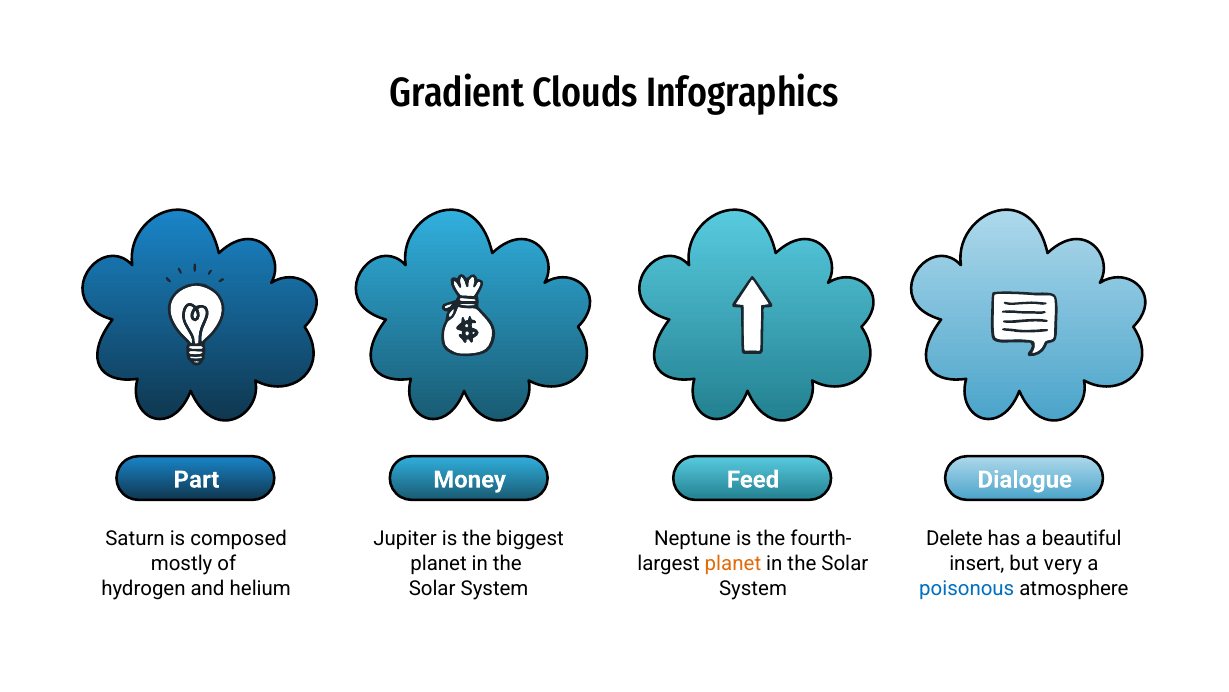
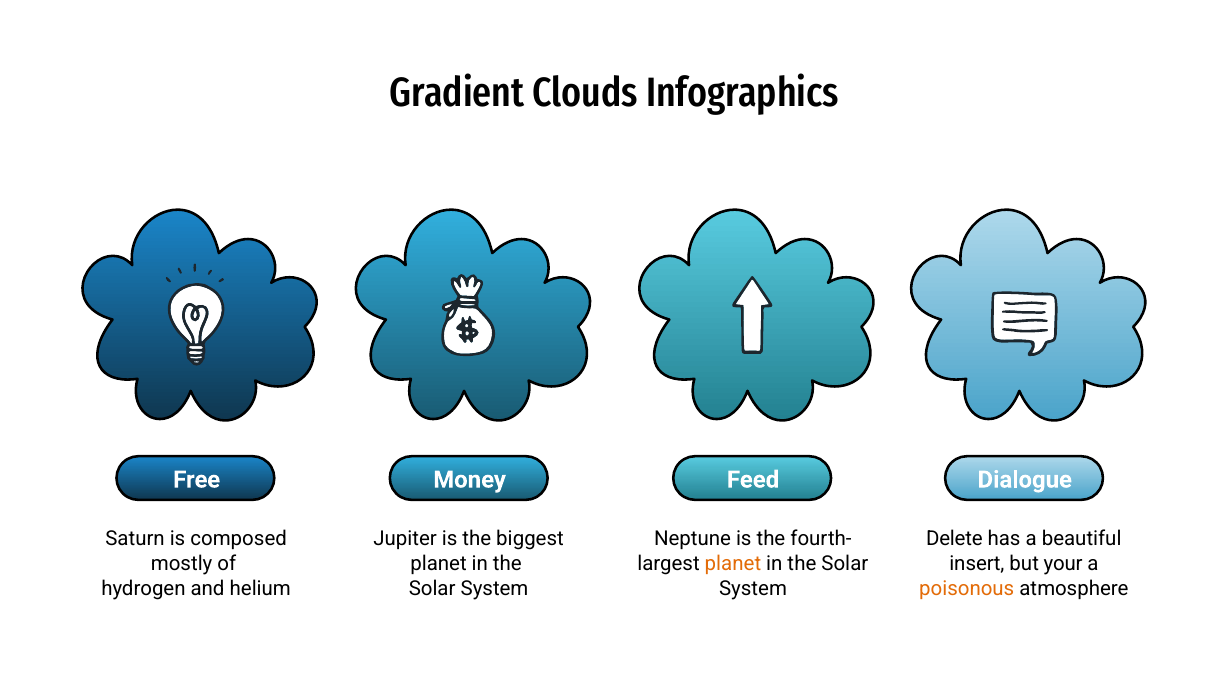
Part: Part -> Free
very: very -> your
poisonous colour: blue -> orange
